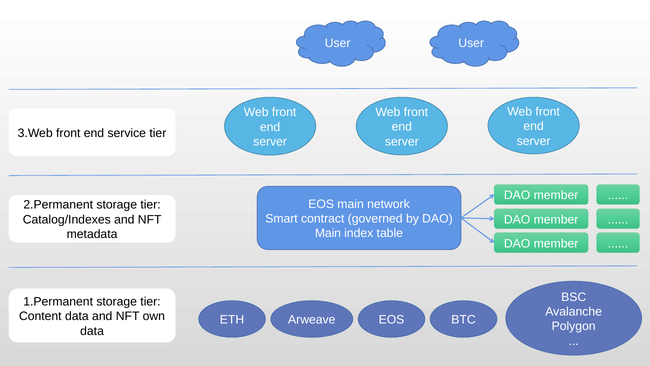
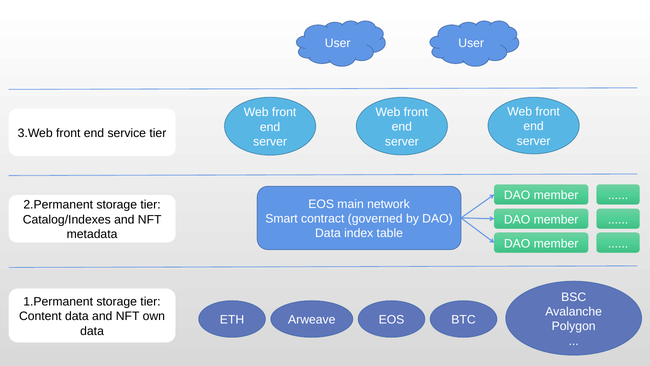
Main at (328, 233): Main -> Data
